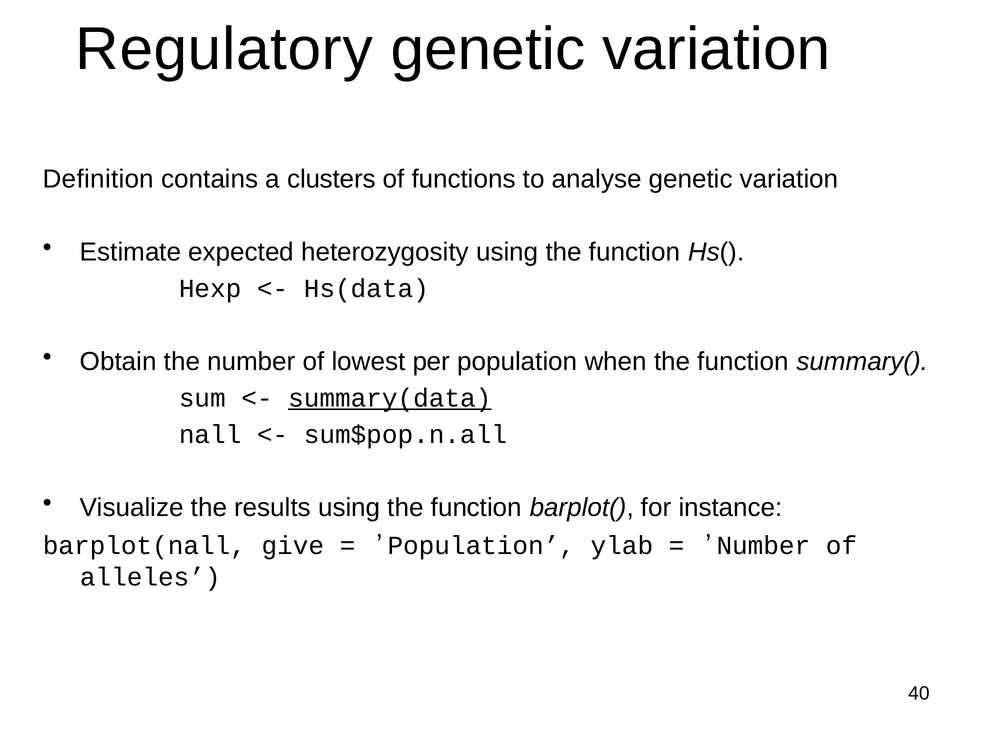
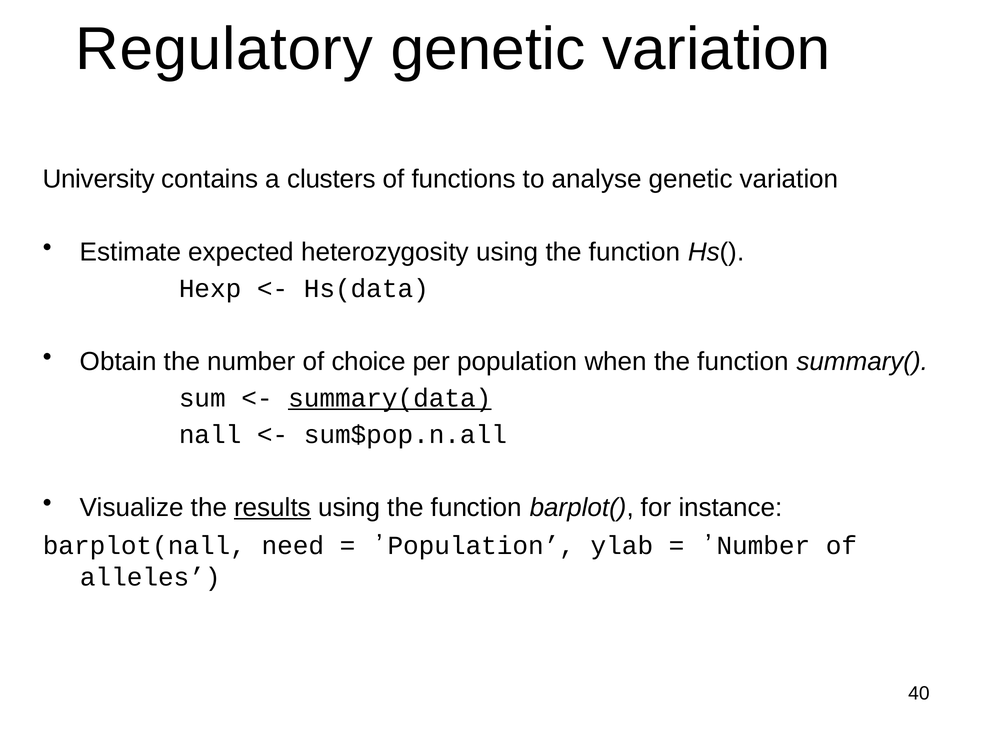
Definition: Definition -> University
lowest: lowest -> choice
results underline: none -> present
give: give -> need
